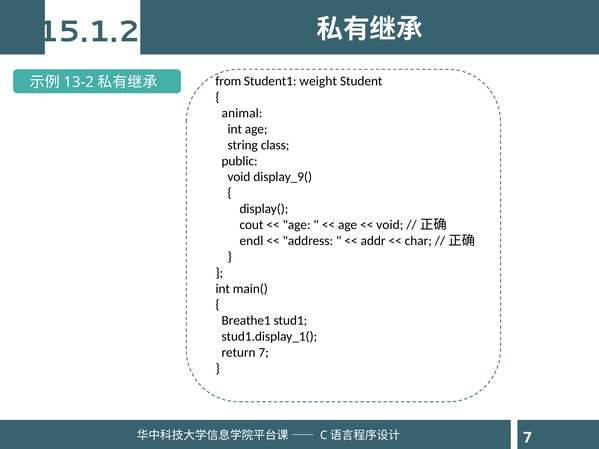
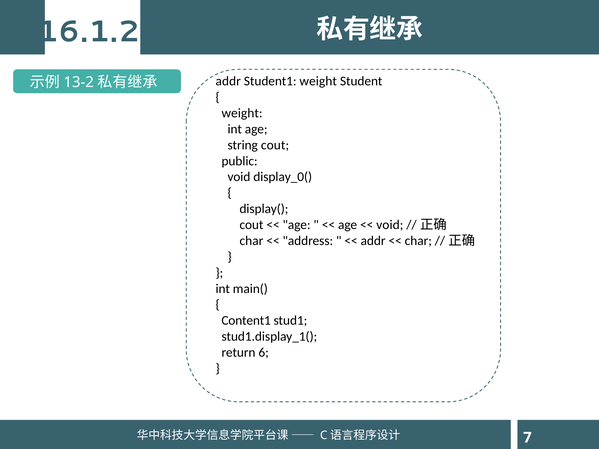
15.1.2: 15.1.2 -> 16.1.2
from at (228, 81): from -> addr
animal at (242, 113): animal -> weight
string class: class -> cout
display_9(: display_9( -> display_0(
endl at (251, 241): endl -> char
Breathe1: Breathe1 -> Content1
return 7: 7 -> 6
